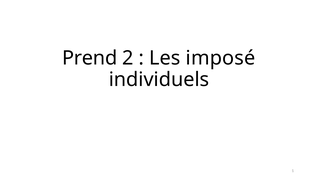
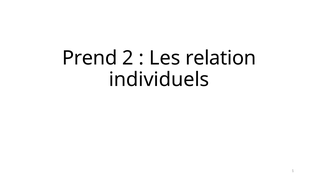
imposé: imposé -> relation
